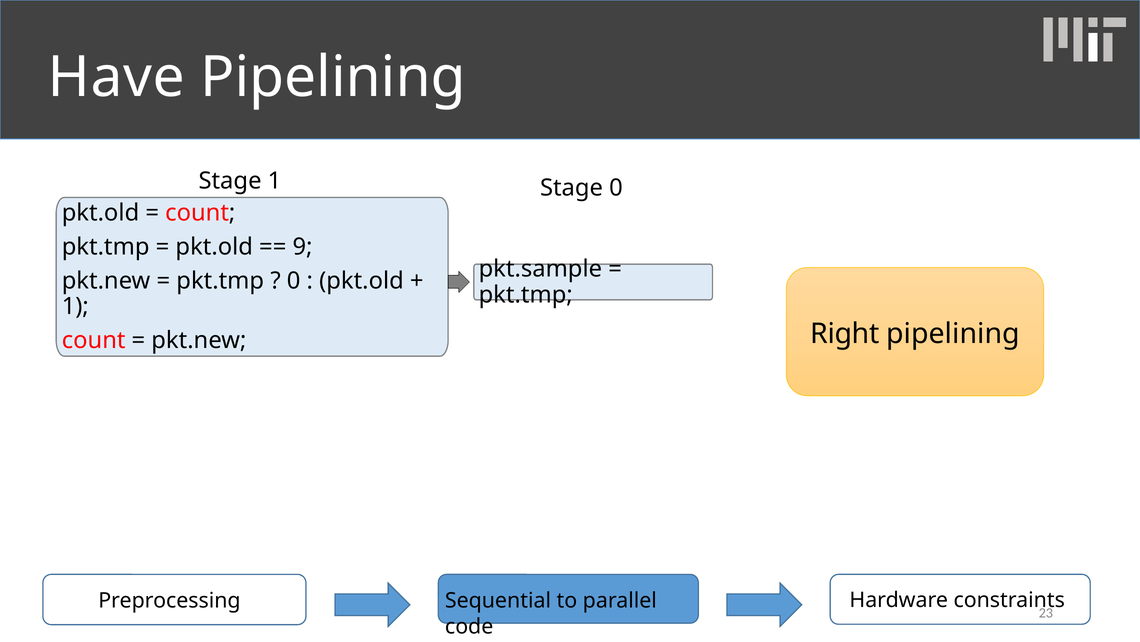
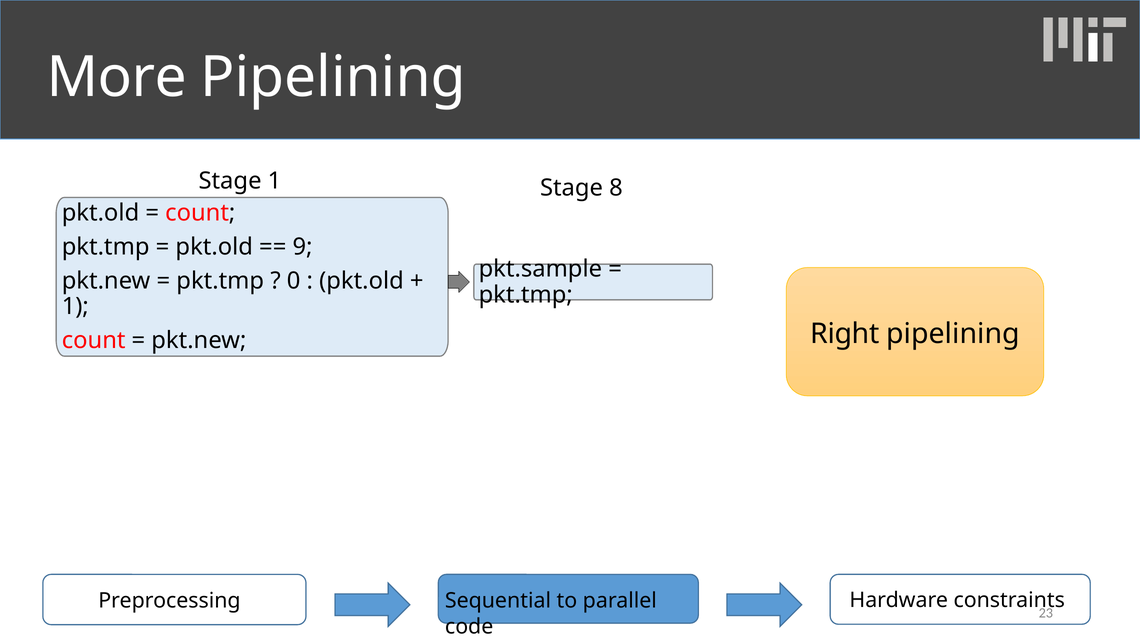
Have: Have -> More
Stage 0: 0 -> 8
